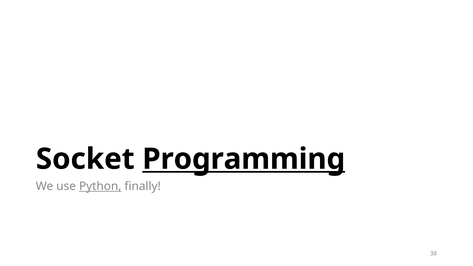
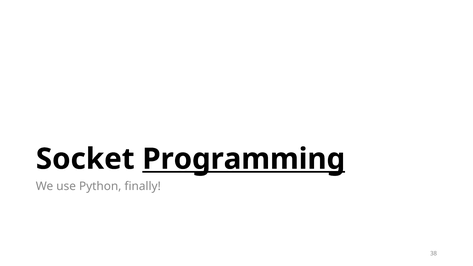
Python underline: present -> none
